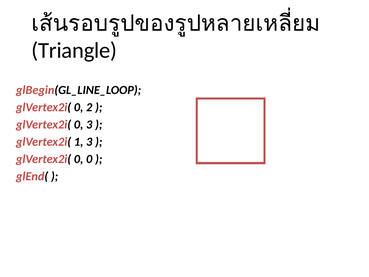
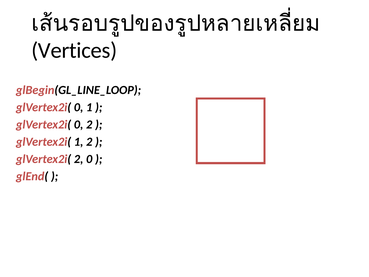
Triangle: Triangle -> Vertices
0 2: 2 -> 1
0 3: 3 -> 2
1 3: 3 -> 2
0 at (79, 159): 0 -> 2
